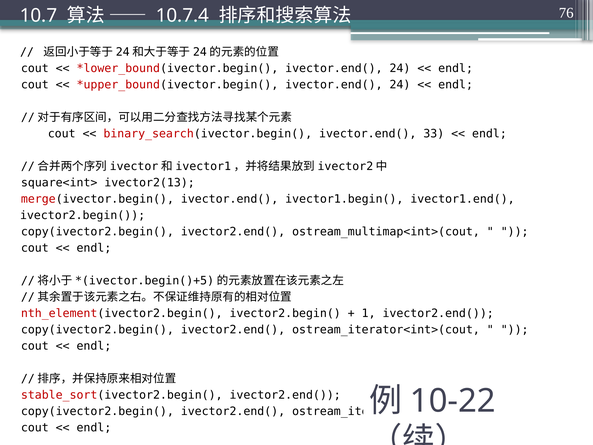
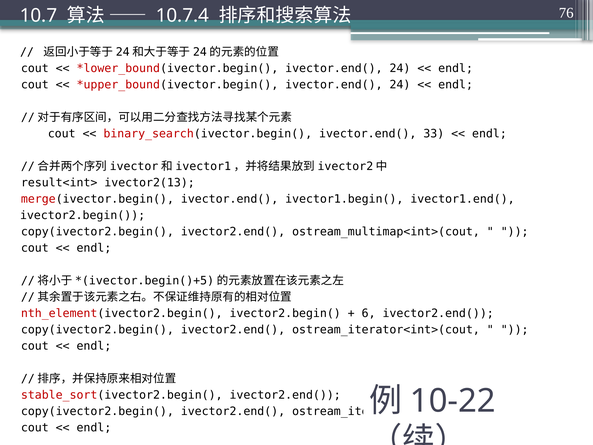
square<int>: square<int> -> result<int>
1: 1 -> 6
